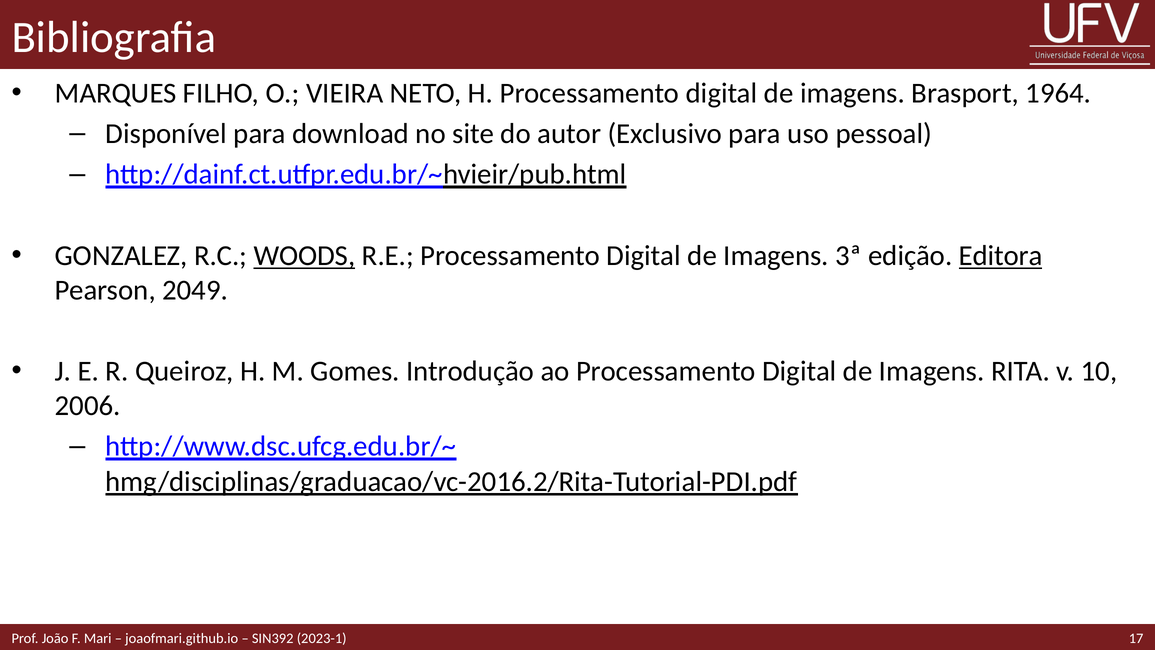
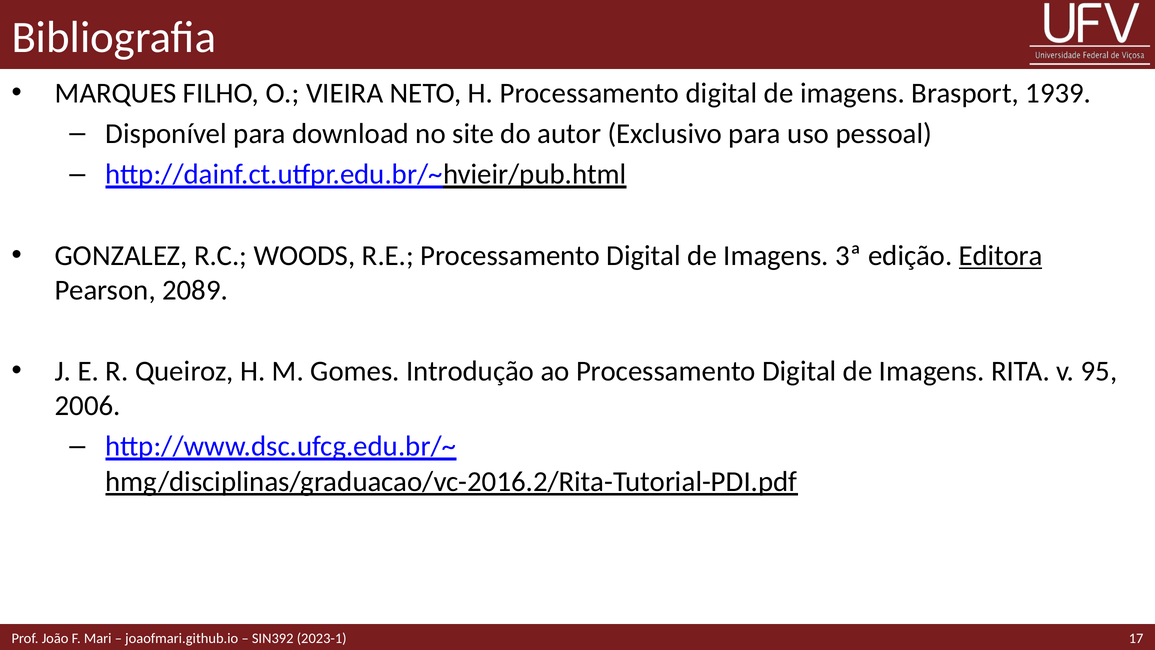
1964: 1964 -> 1939
WOODS underline: present -> none
2049: 2049 -> 2089
10: 10 -> 95
